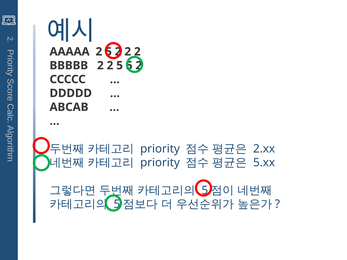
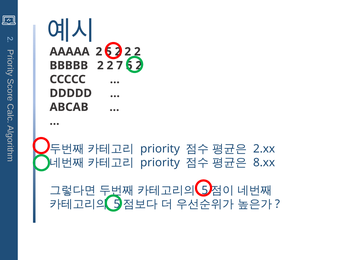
2 2 5: 5 -> 7
5.xx: 5.xx -> 8.xx
